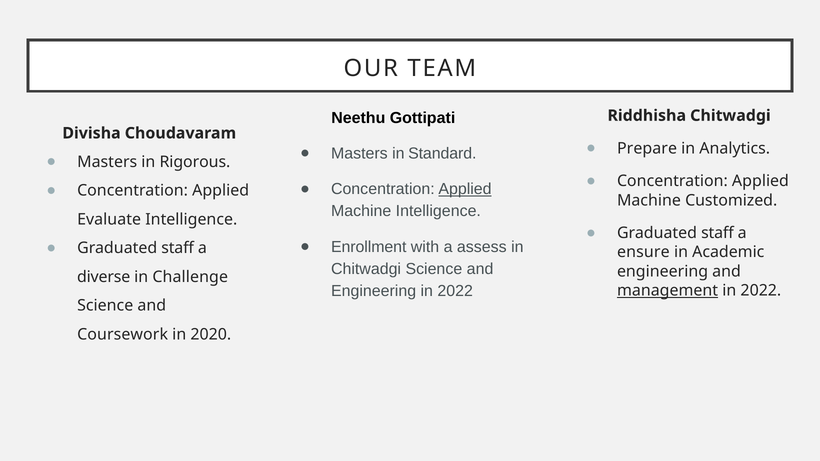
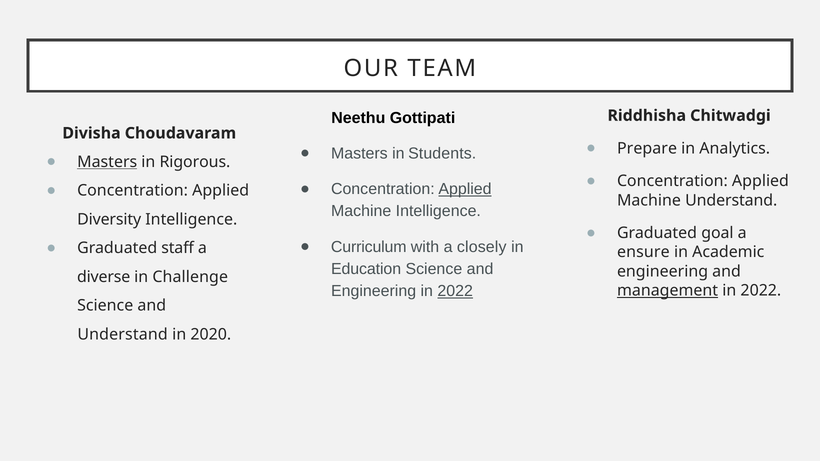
Standard: Standard -> Students
Masters at (107, 162) underline: none -> present
Machine Customized: Customized -> Understand
Evaluate: Evaluate -> Diversity
staff at (717, 233): staff -> goal
Enrollment: Enrollment -> Curriculum
assess: assess -> closely
Chitwadgi at (366, 269): Chitwadgi -> Education
2022 at (455, 291) underline: none -> present
Coursework at (123, 335): Coursework -> Understand
